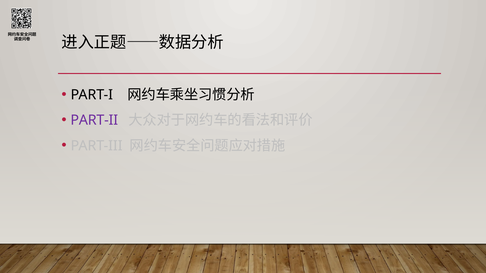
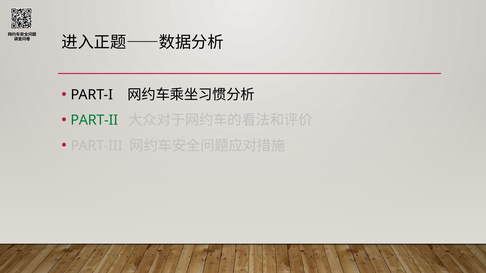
PART-II colour: purple -> green
